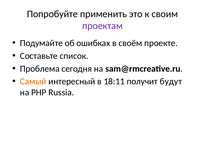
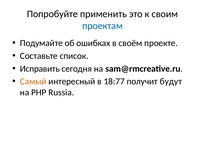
проектам colour: purple -> blue
Проблема: Проблема -> Исправить
18:11: 18:11 -> 18:77
